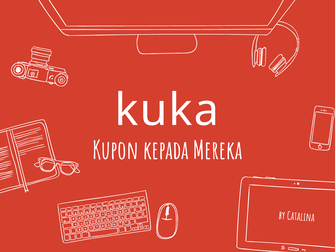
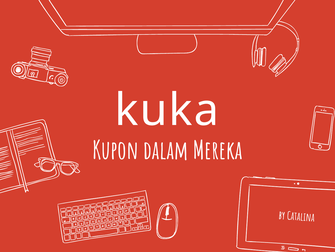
kepada: kepada -> dalam
